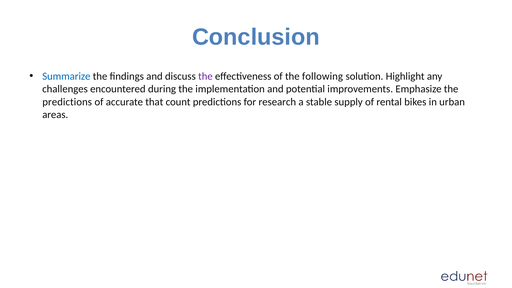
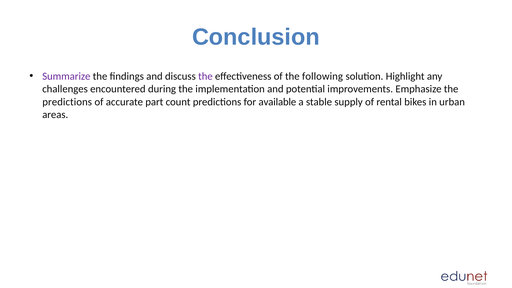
Summarize colour: blue -> purple
that: that -> part
research: research -> available
